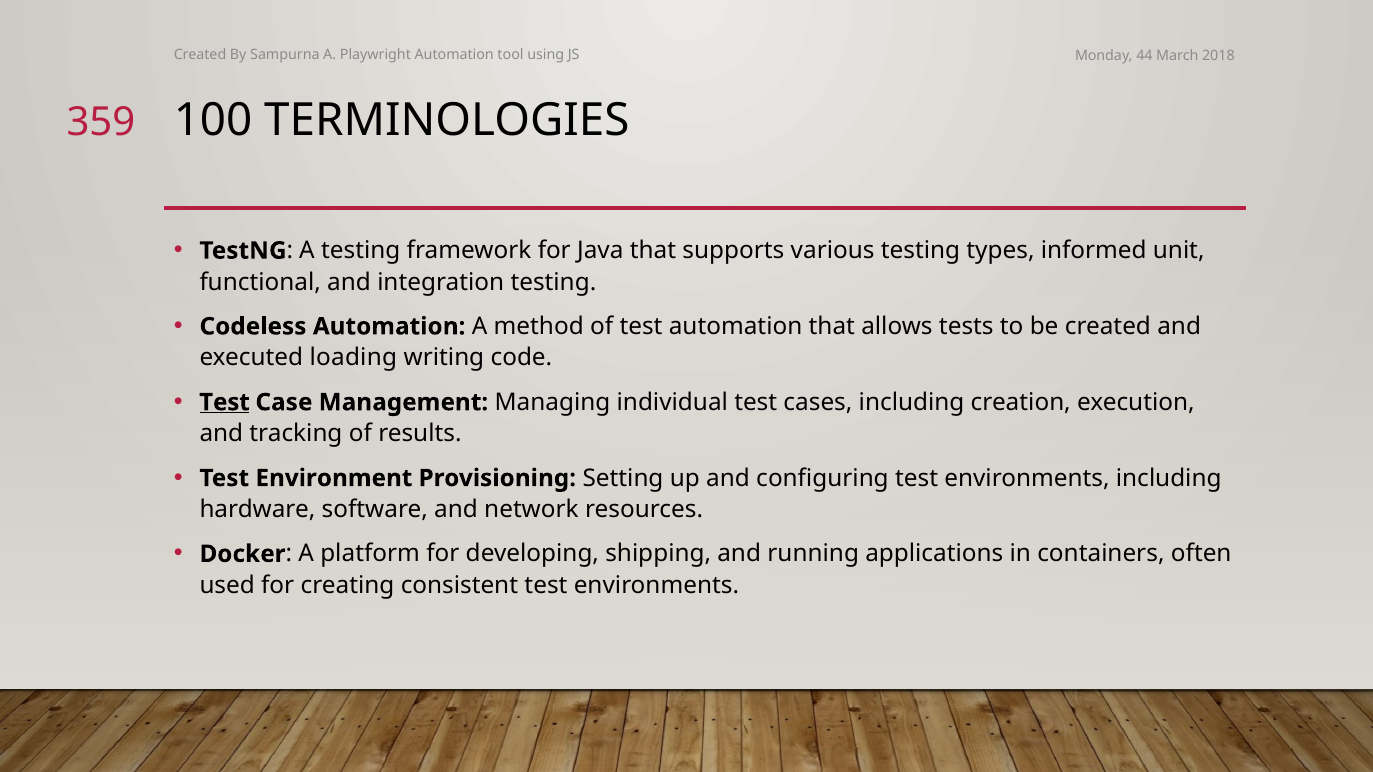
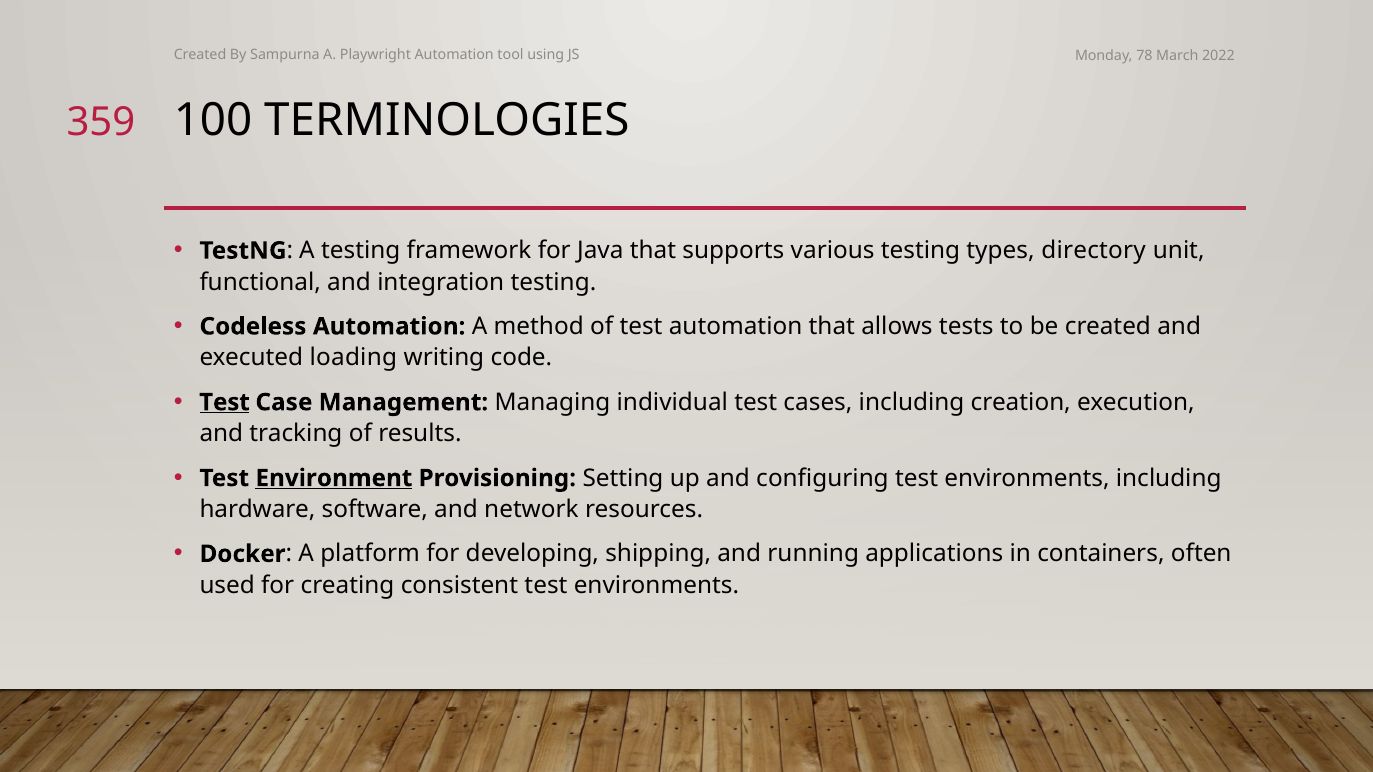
44: 44 -> 78
2018: 2018 -> 2022
informed: informed -> directory
Environment underline: none -> present
